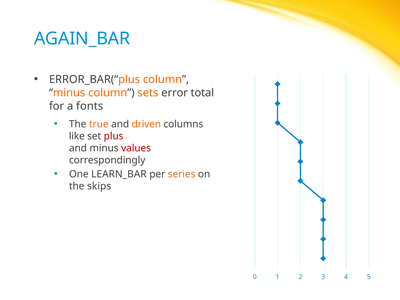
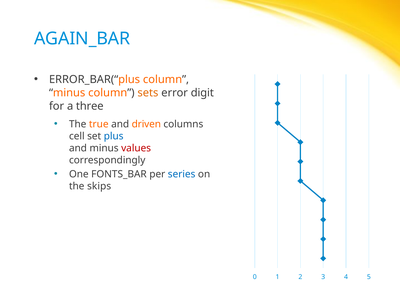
total: total -> digit
fonts: fonts -> three
like: like -> cell
plus colour: red -> blue
LEARN_BAR: LEARN_BAR -> FONTS_BAR
series colour: orange -> blue
